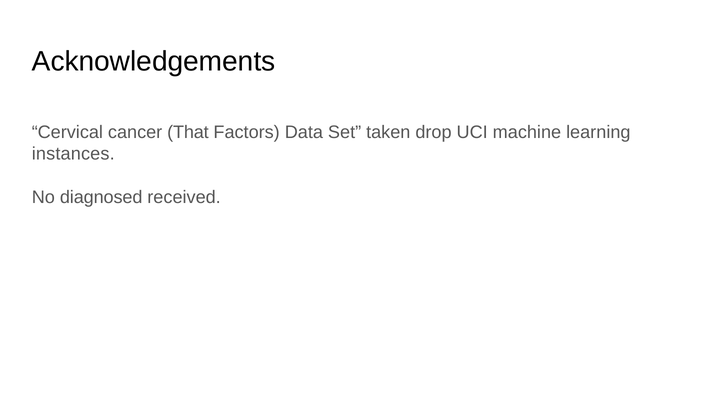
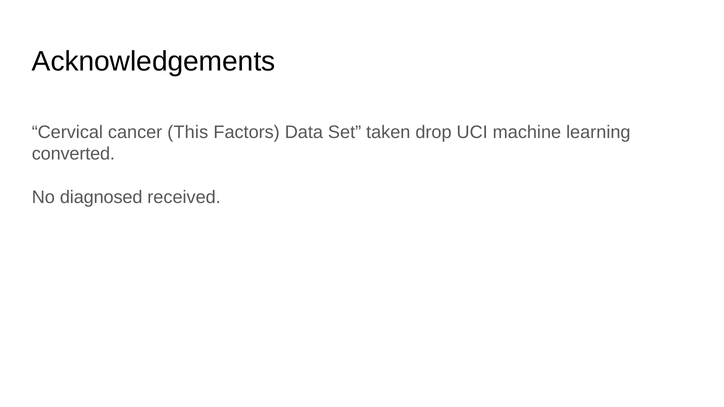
That: That -> This
instances: instances -> converted
